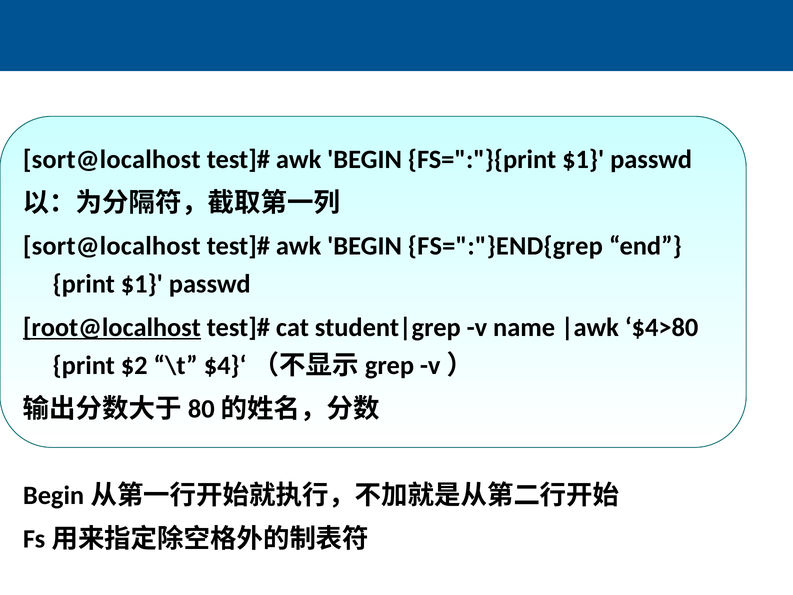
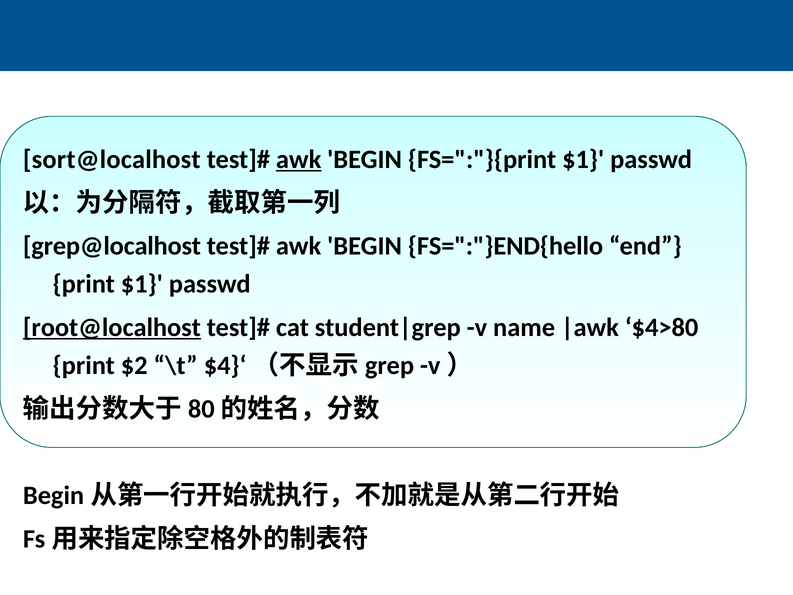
awk at (299, 159) underline: none -> present
sort@localhost at (112, 246): sort@localhost -> grep@localhost
FS=":"}END{grep: FS=":"}END{grep -> FS=":"}END{hello
